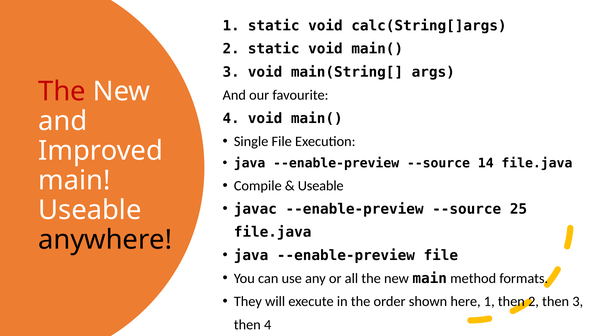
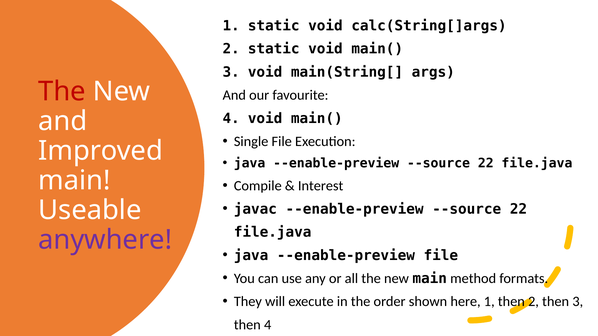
java --enable-preview --source 14: 14 -> 22
Useable at (321, 186): Useable -> Interest
javac --enable-preview --source 25: 25 -> 22
anywhere colour: black -> purple
